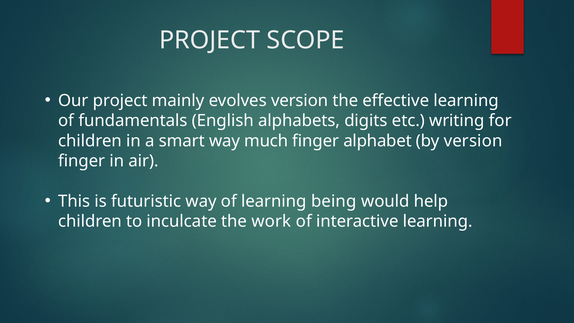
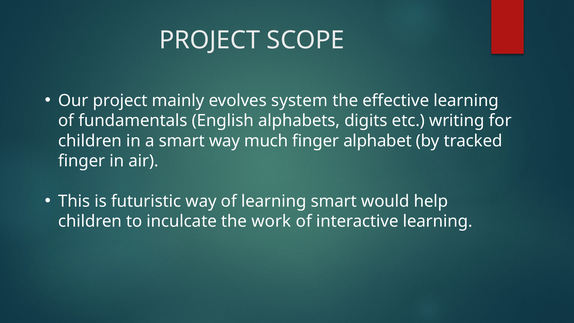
evolves version: version -> system
by version: version -> tracked
learning being: being -> smart
